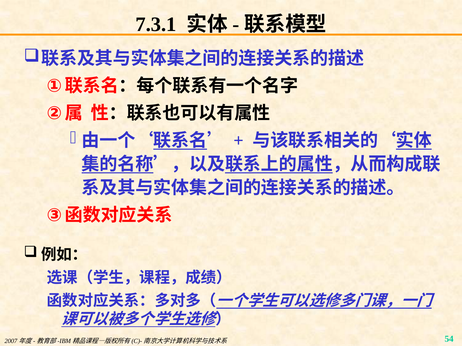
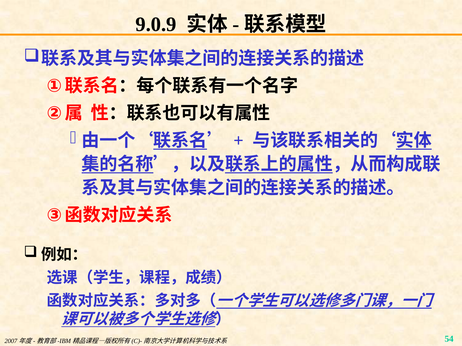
7.3.1: 7.3.1 -> 9.0.9
